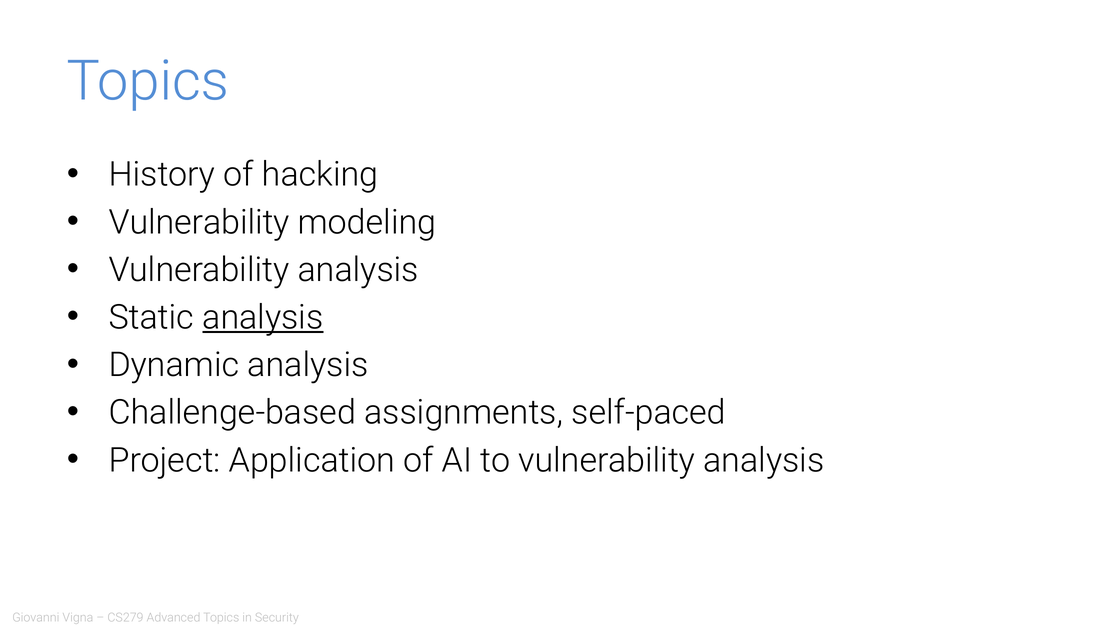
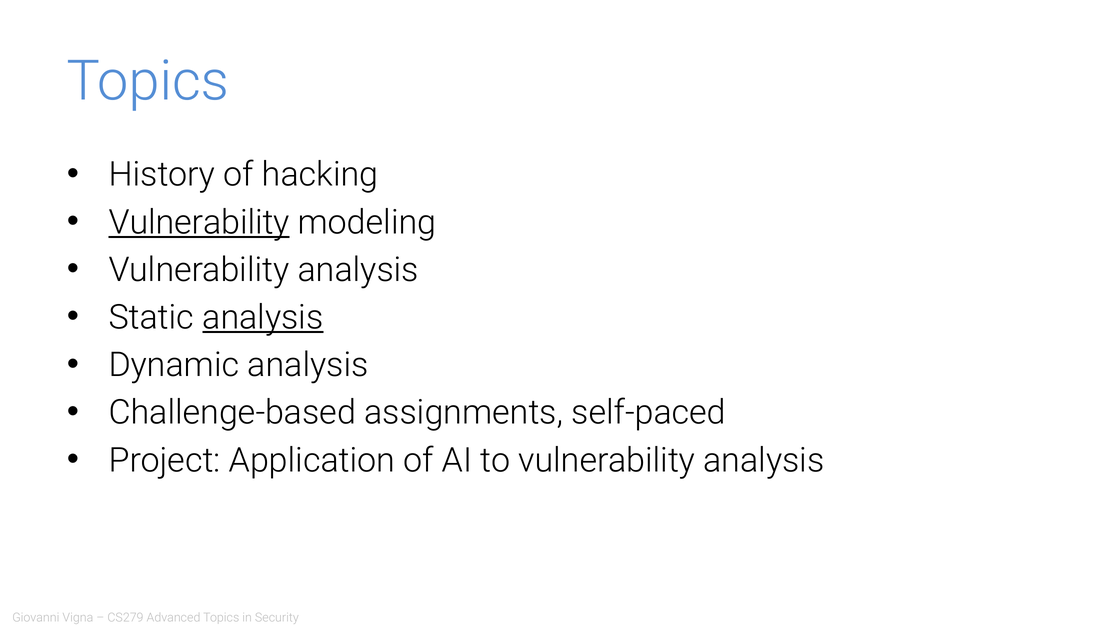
Vulnerability at (199, 222) underline: none -> present
